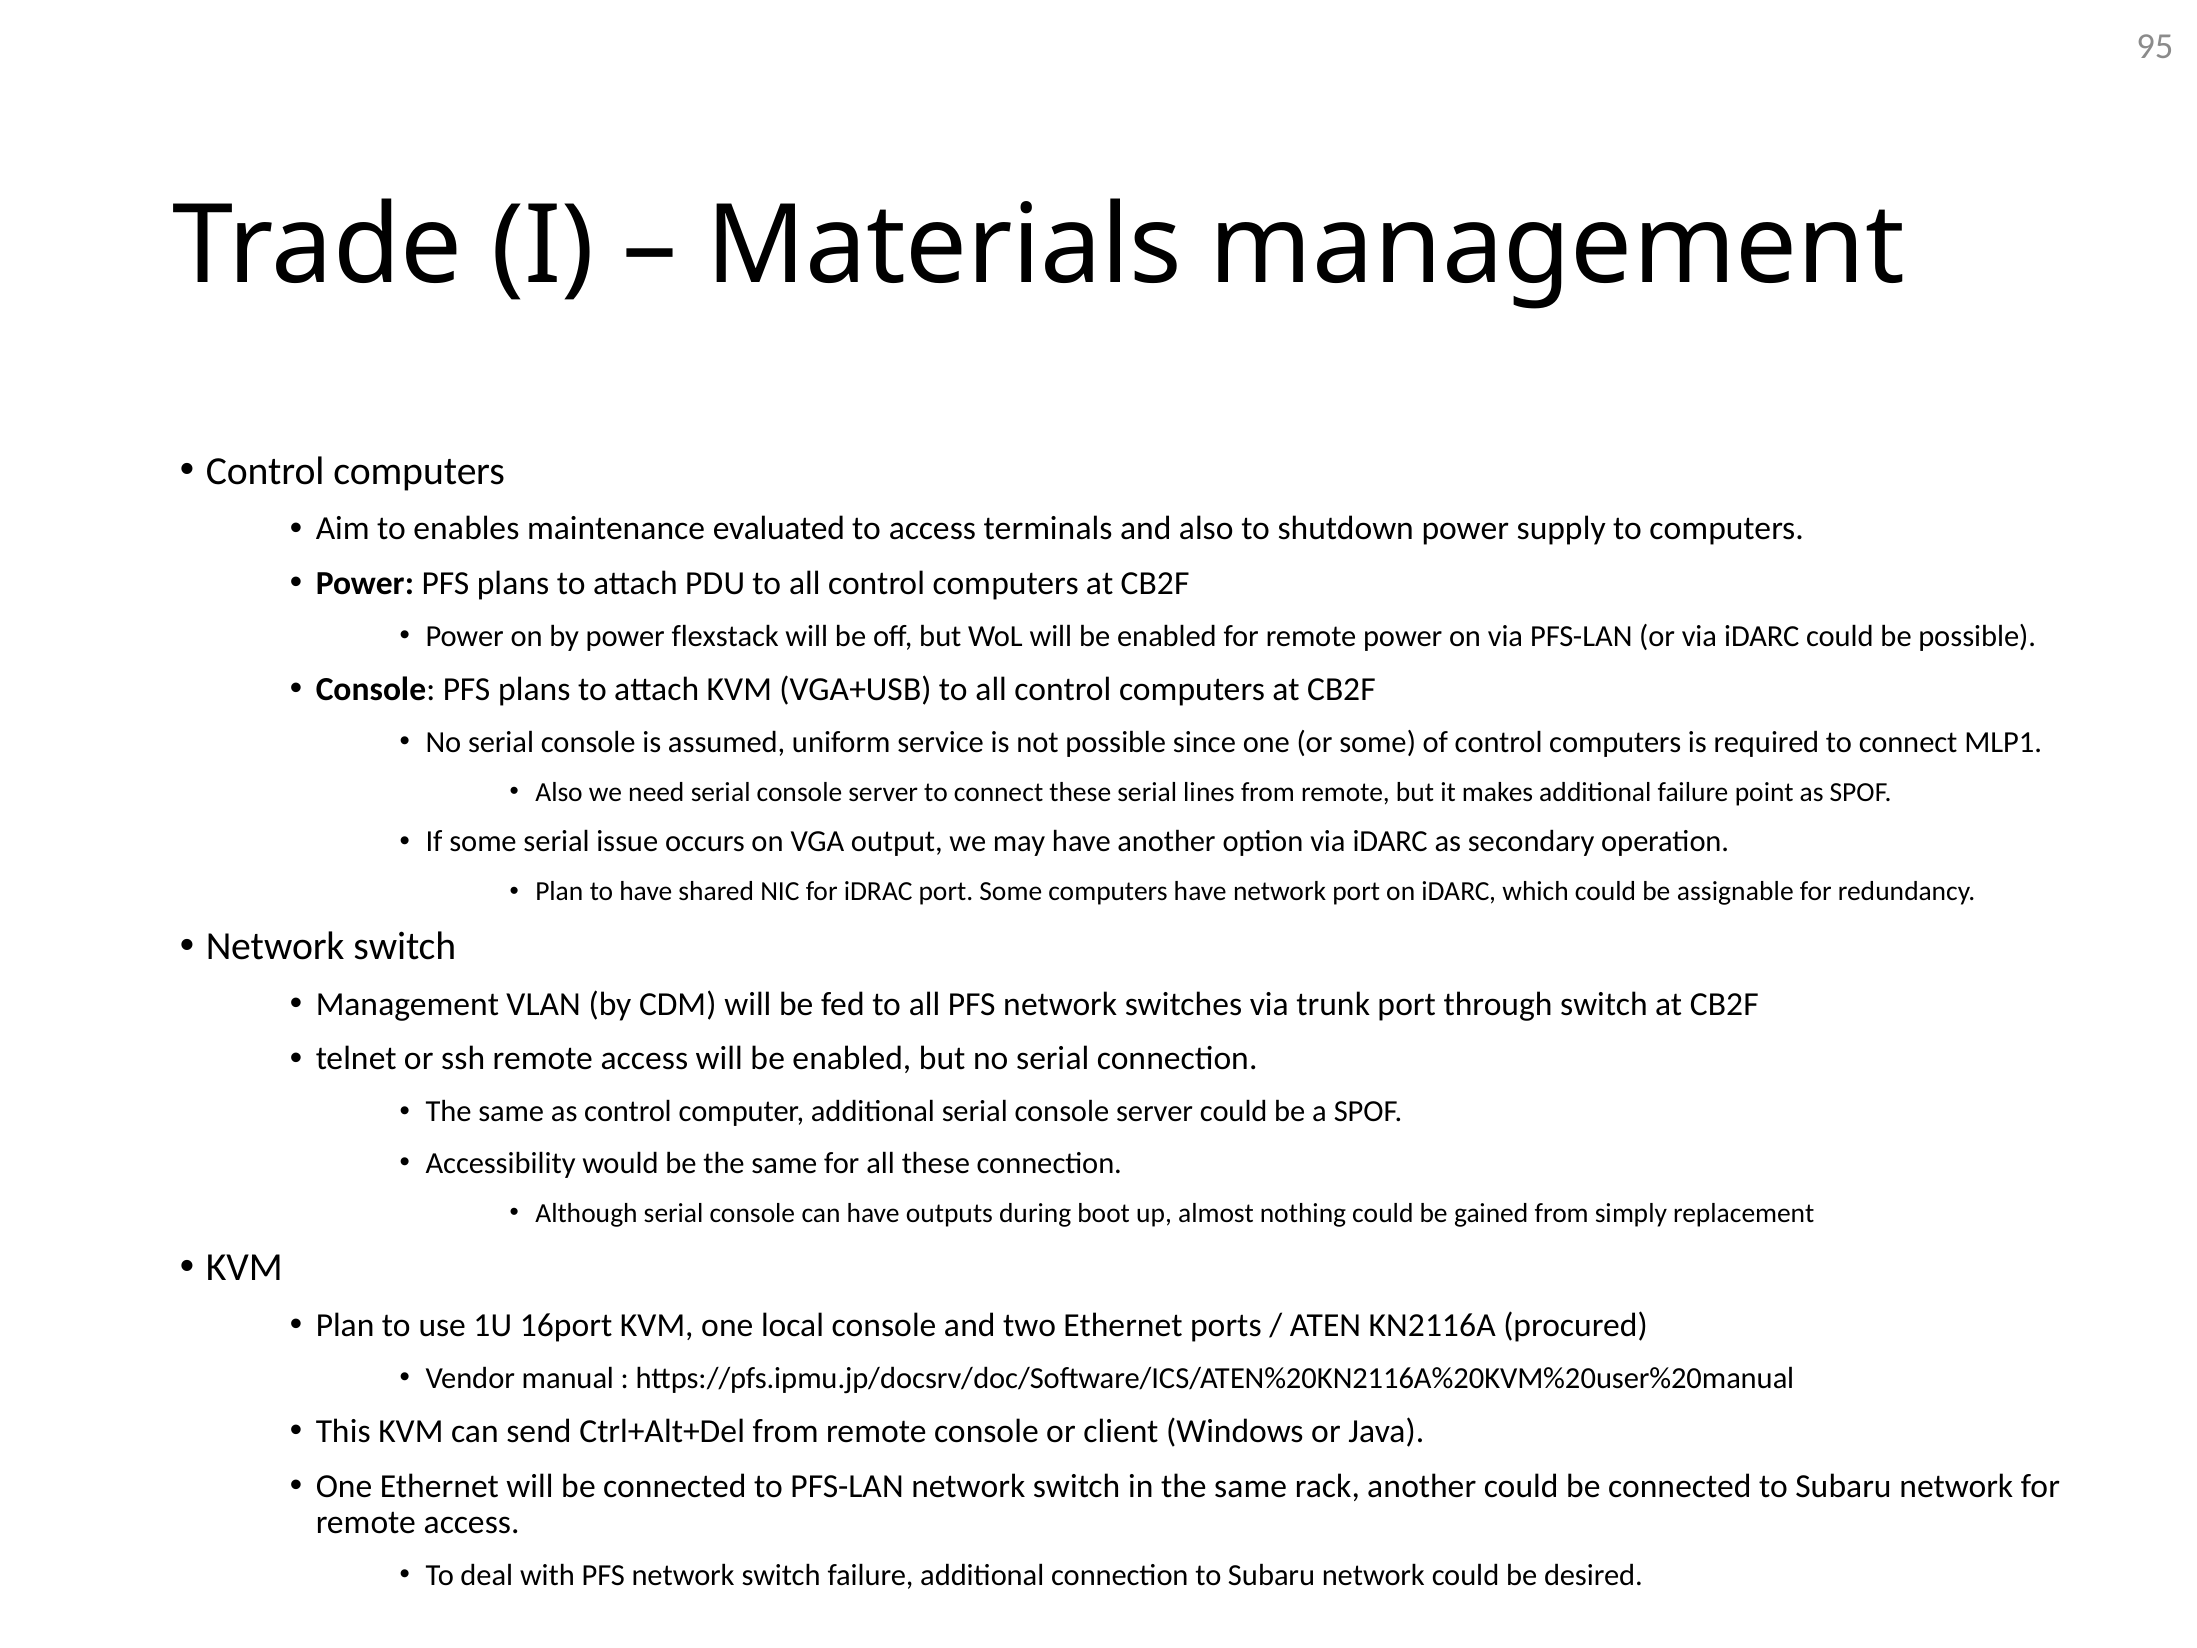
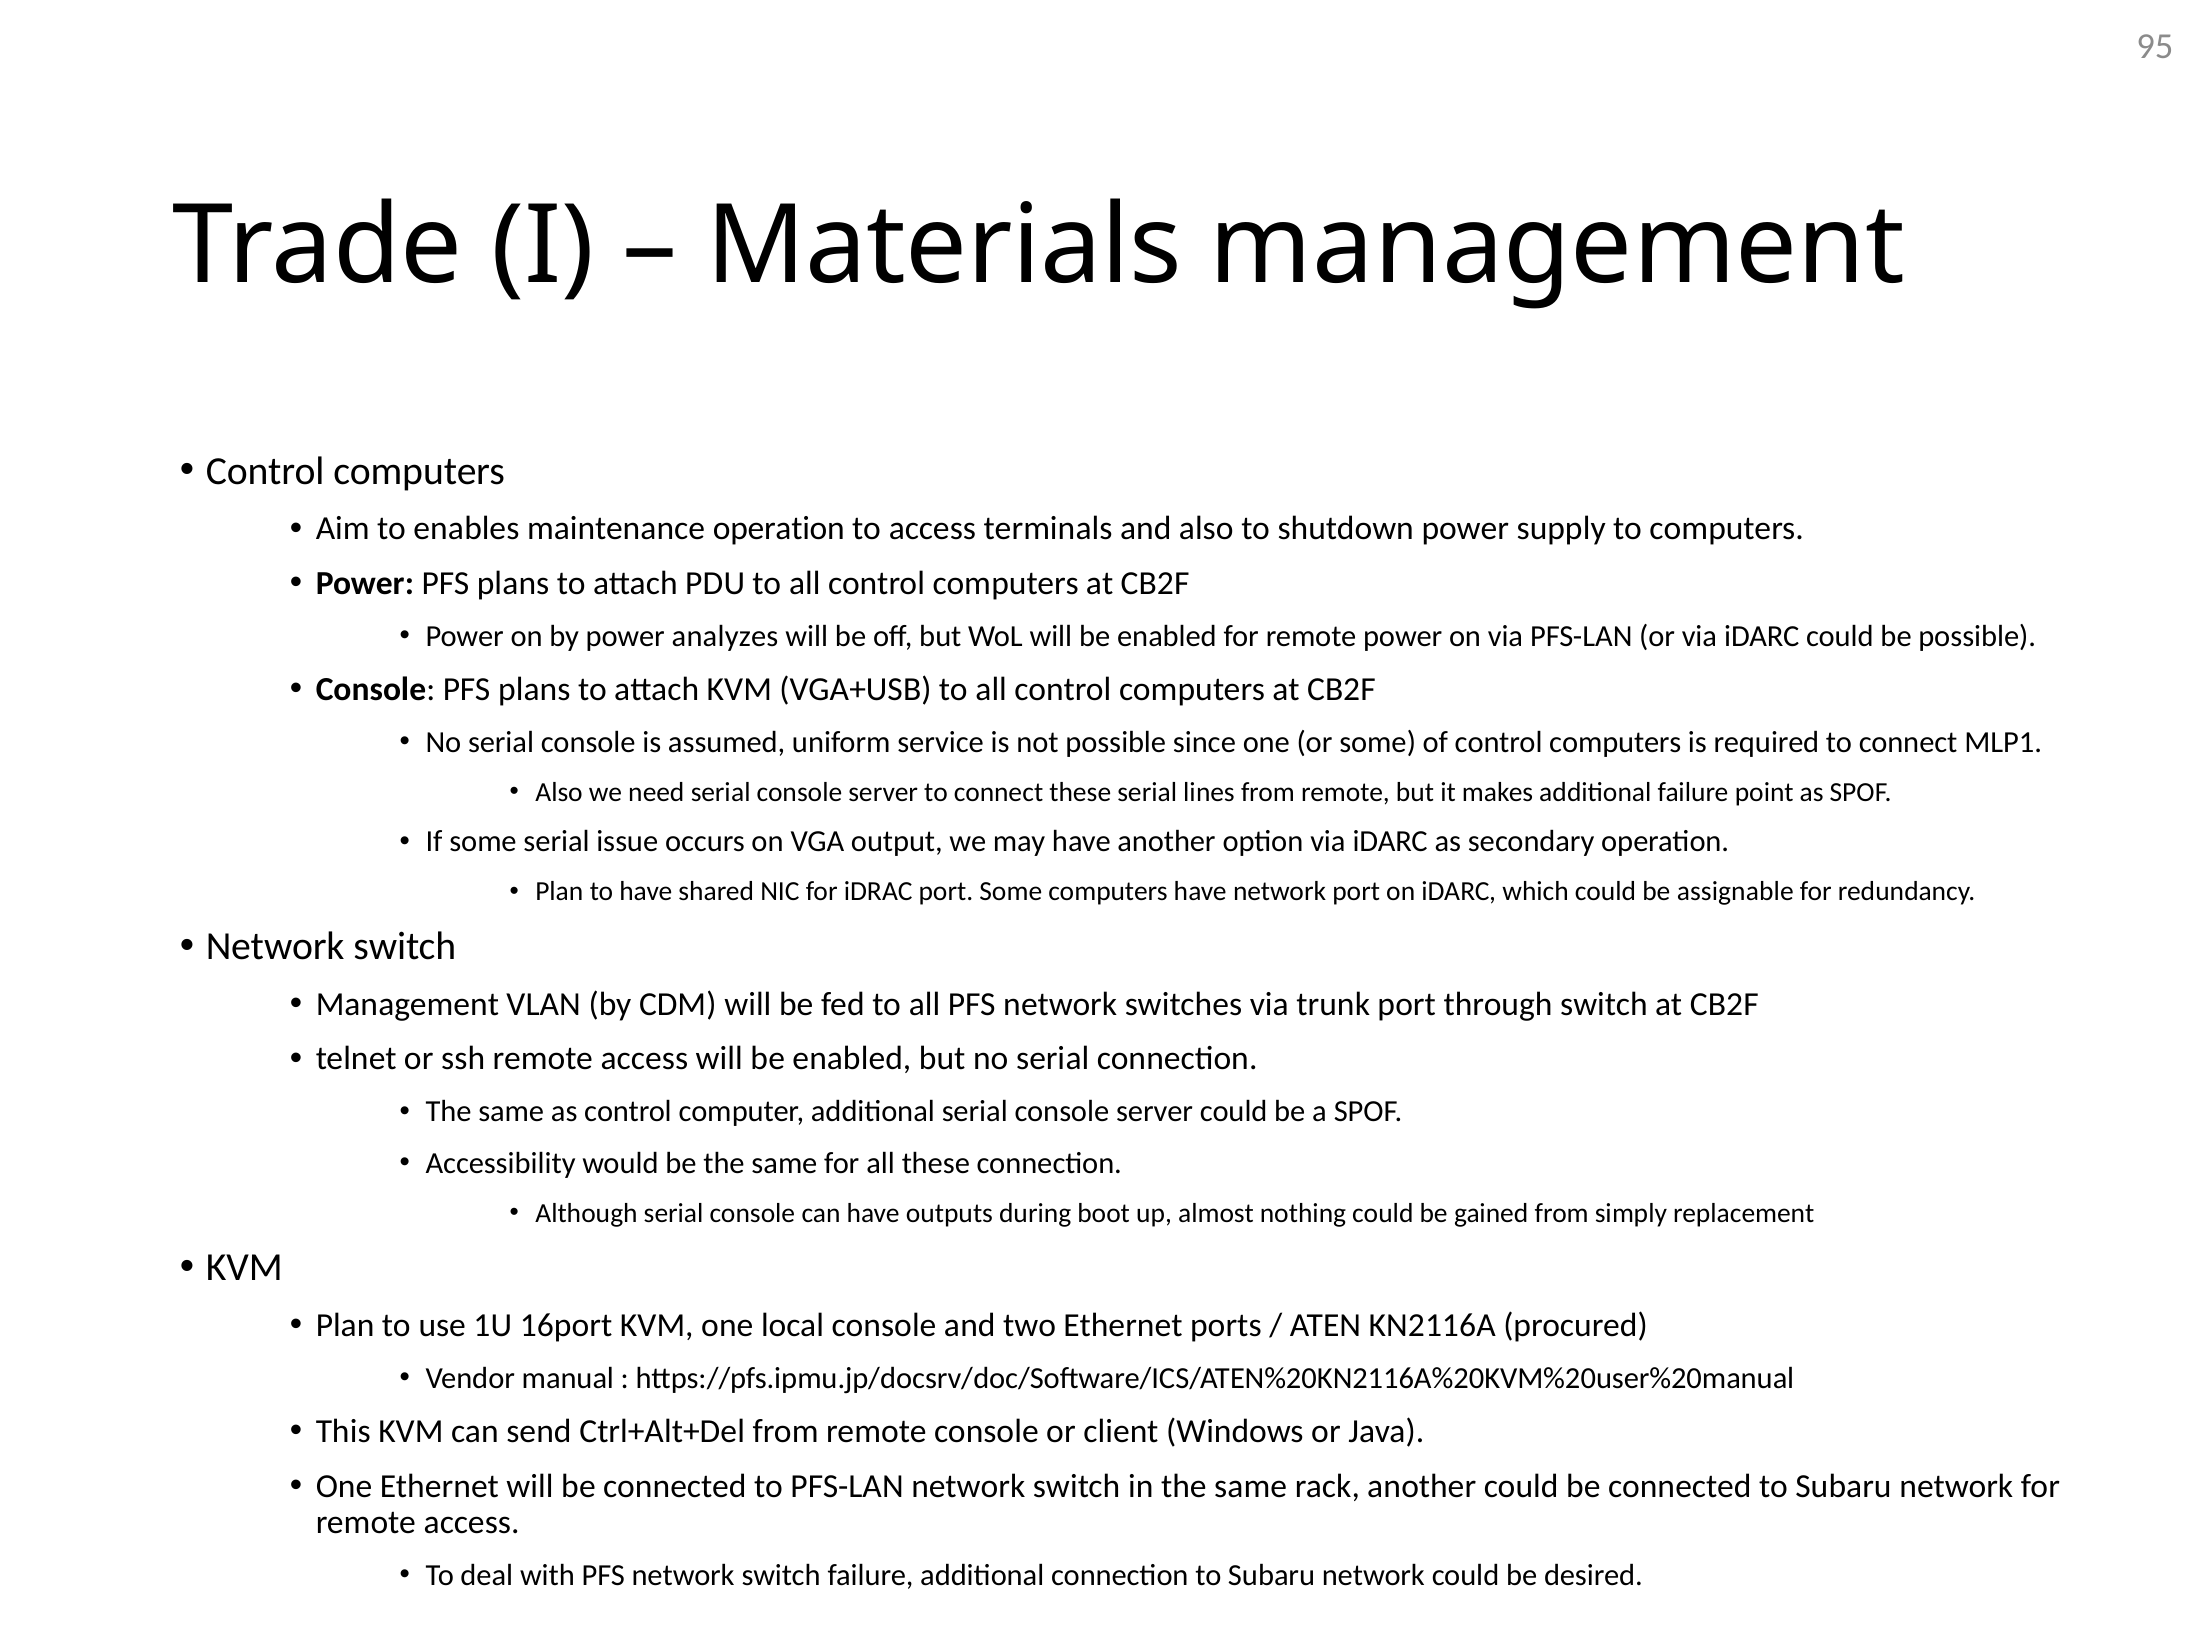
maintenance evaluated: evaluated -> operation
flexstack: flexstack -> analyzes
